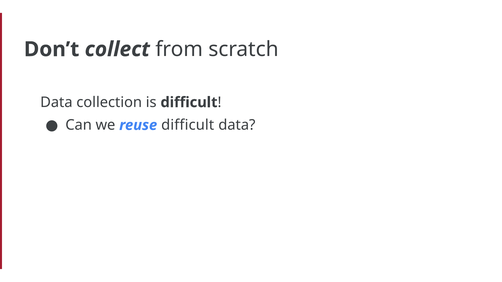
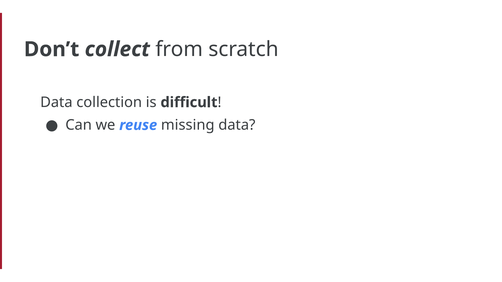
reuse difficult: difficult -> missing
